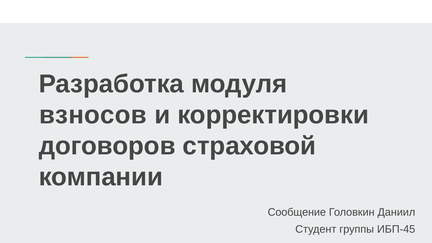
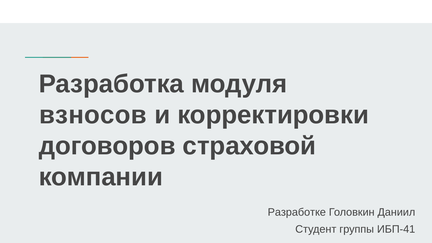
Сообщение: Сообщение -> Разработке
ИБП-45: ИБП-45 -> ИБП-41
